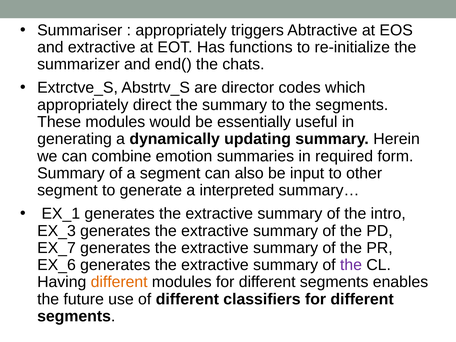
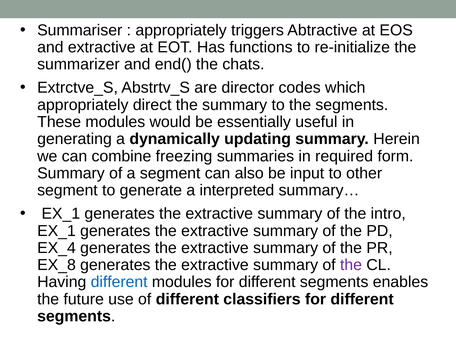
emotion: emotion -> freezing
EX_3 at (57, 231): EX_3 -> EX_1
EX_7: EX_7 -> EX_4
EX_6: EX_6 -> EX_8
different at (119, 282) colour: orange -> blue
